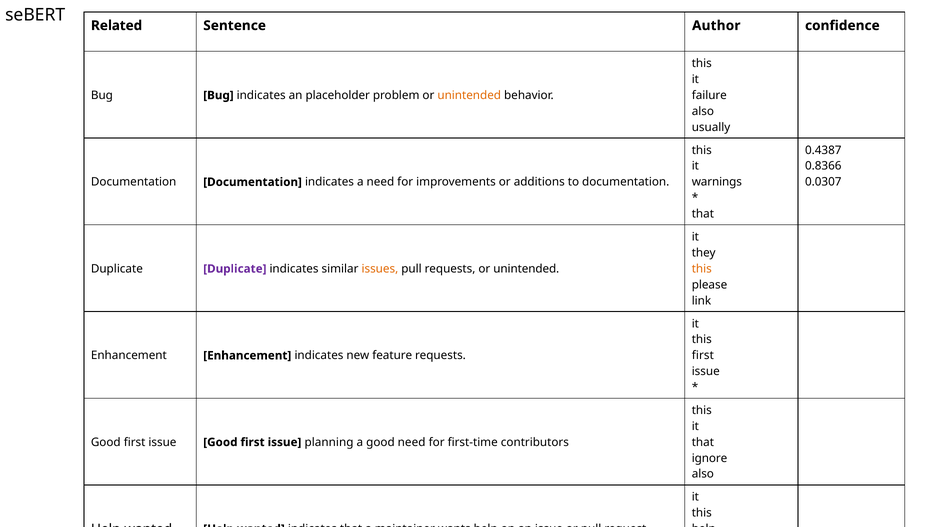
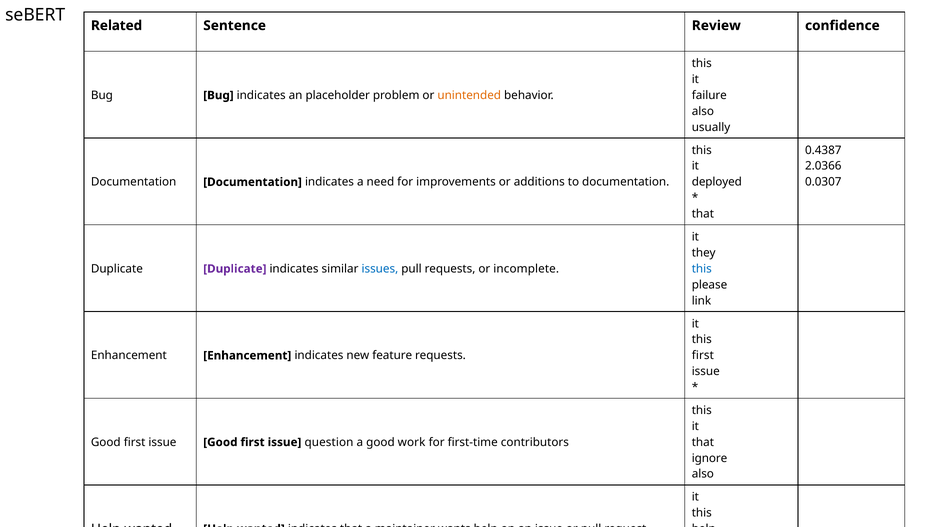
Author: Author -> Review
0.8366: 0.8366 -> 2.0366
warnings: warnings -> deployed
issues colour: orange -> blue
requests or unintended: unintended -> incomplete
this at (702, 269) colour: orange -> blue
planning: planning -> question
good need: need -> work
